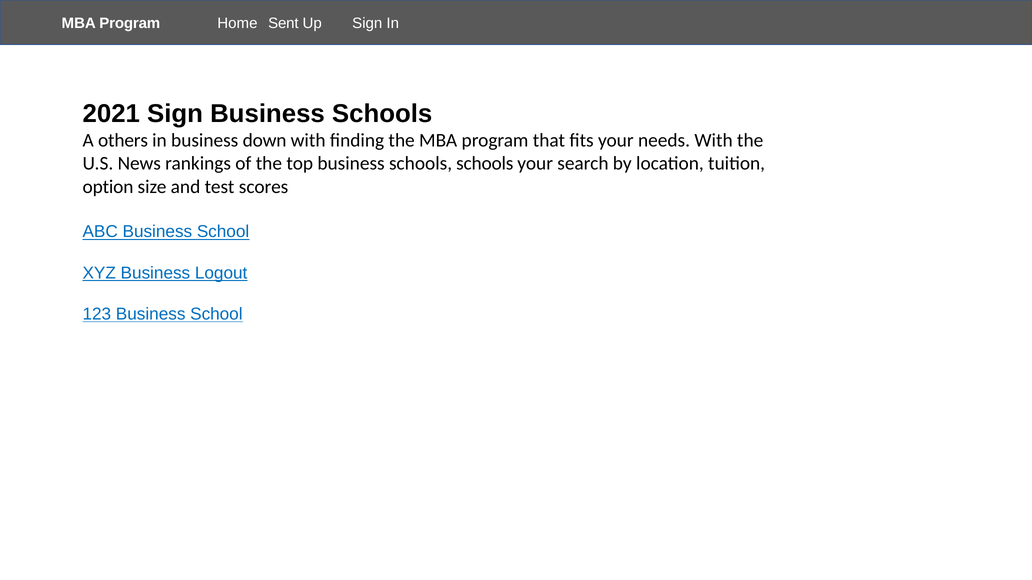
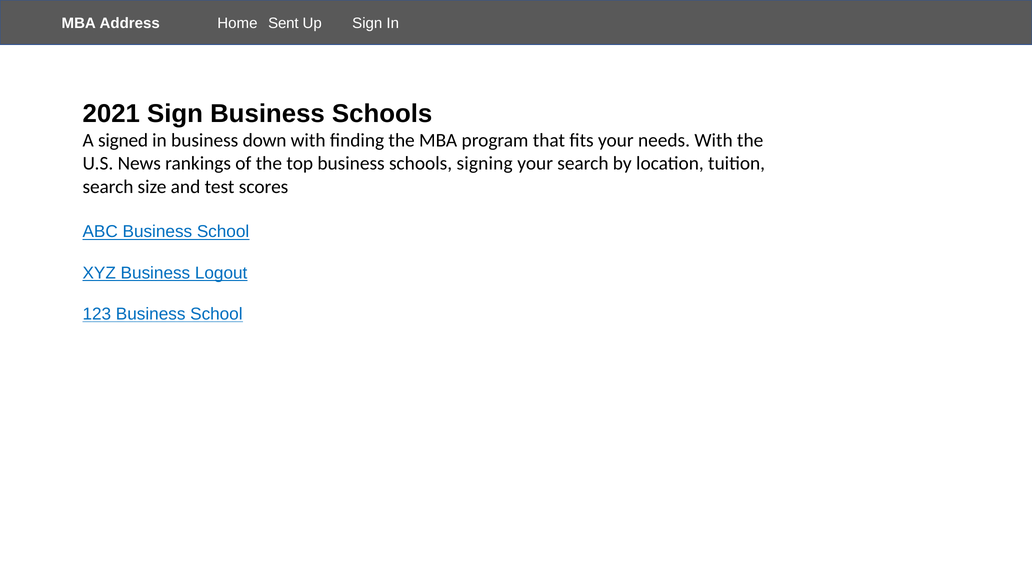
Program at (130, 23): Program -> Address
others: others -> signed
schools schools: schools -> signing
option at (108, 187): option -> search
